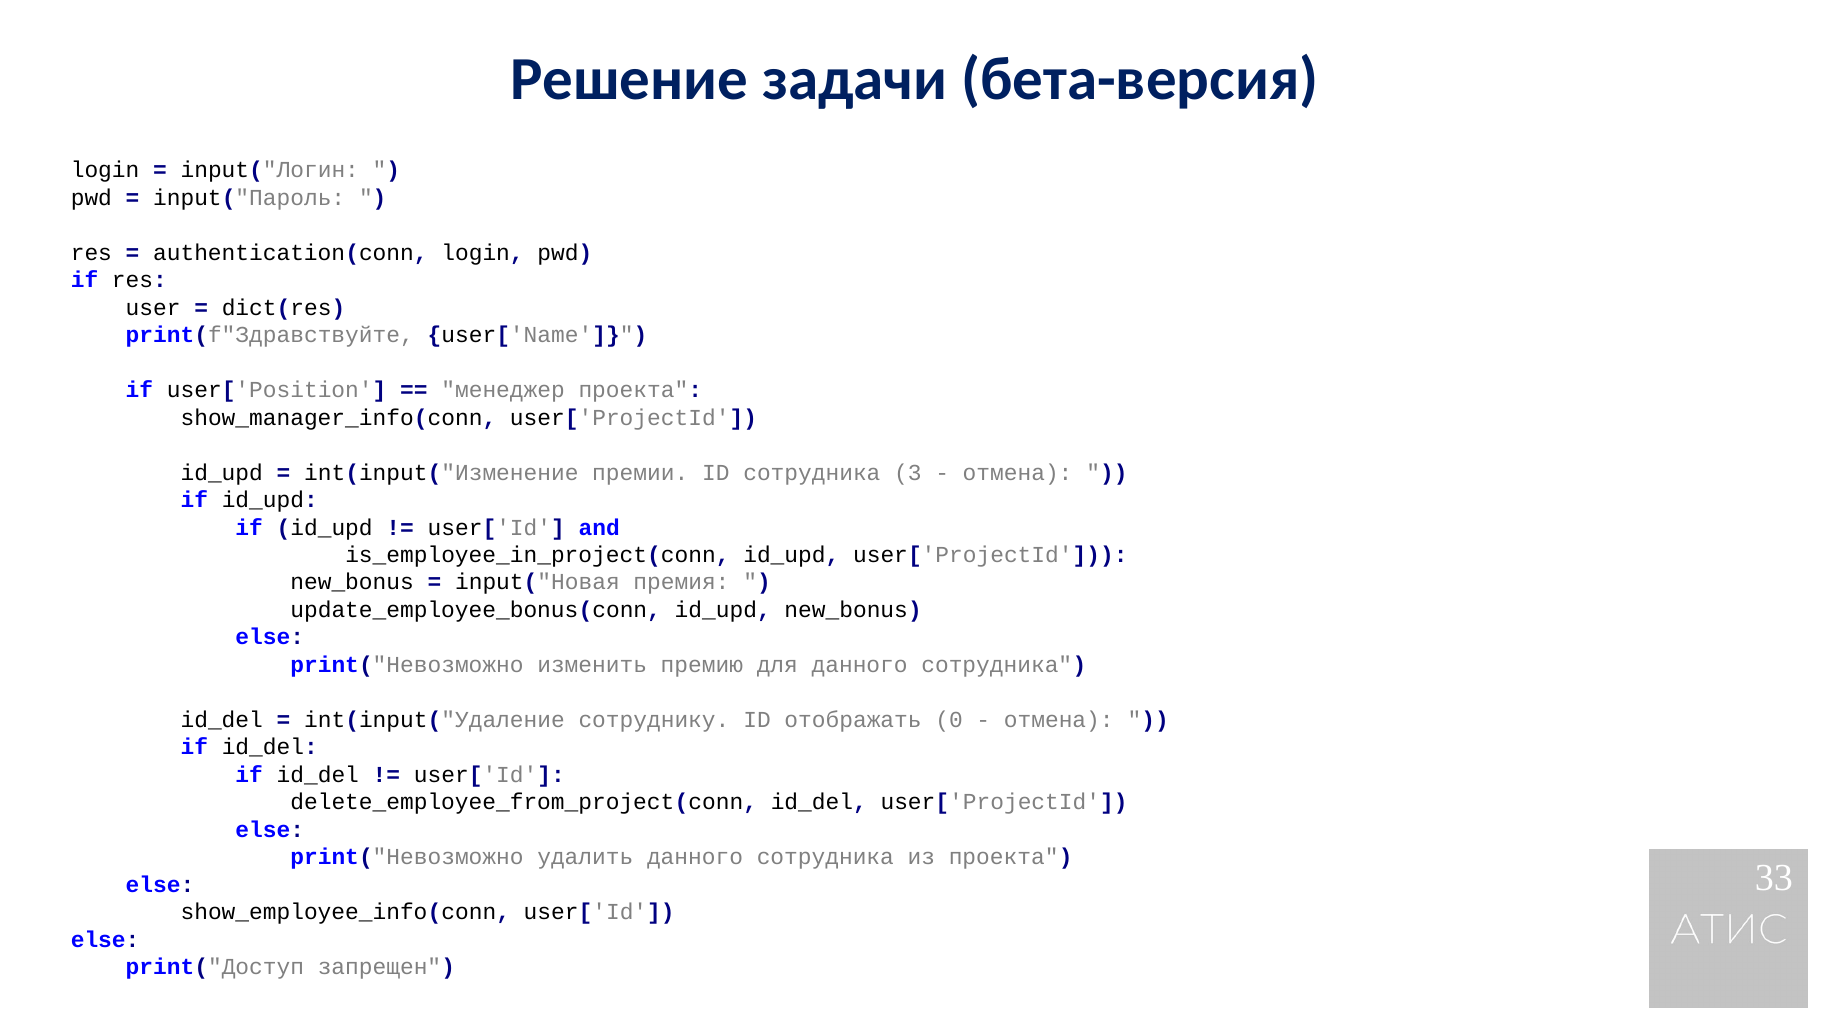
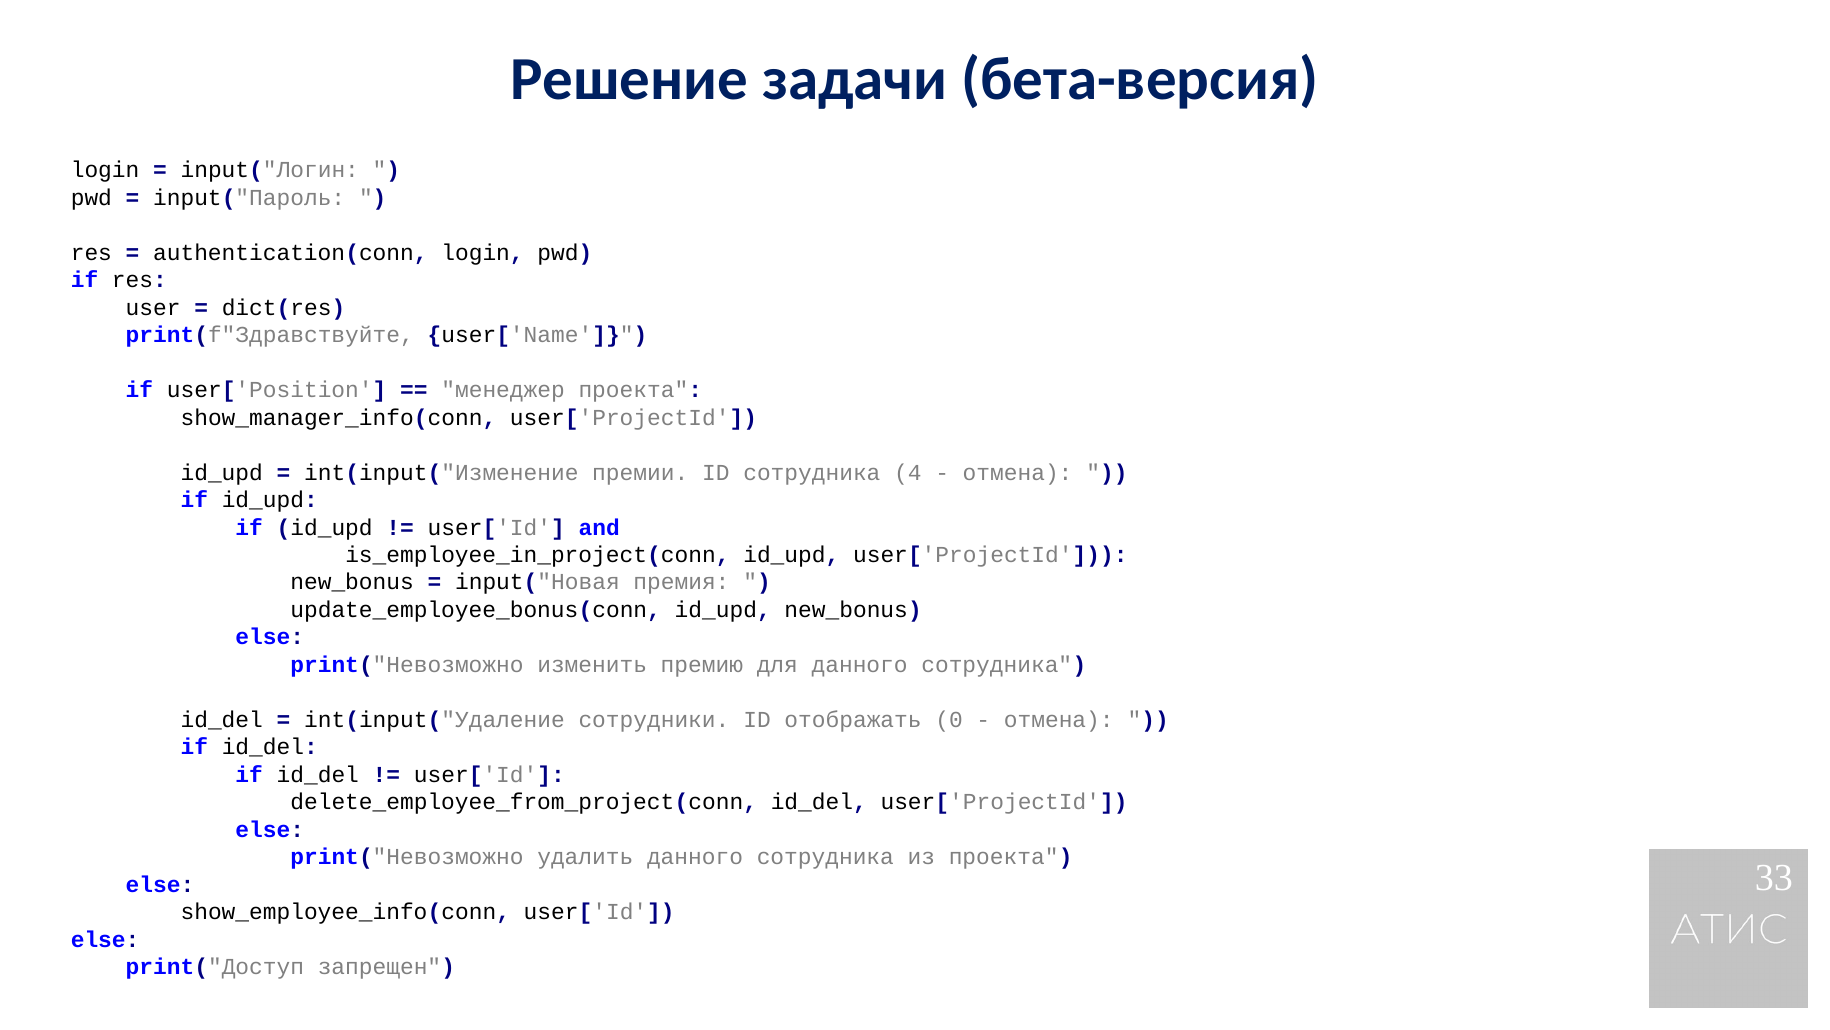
3: 3 -> 4
сотруднику: сотруднику -> сотрудники
